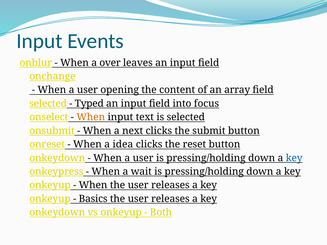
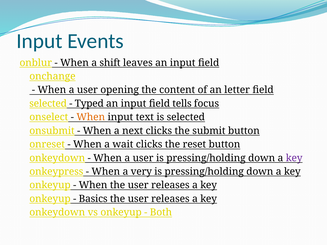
over: over -> shift
array: array -> letter
into: into -> tells
idea: idea -> wait
key at (294, 158) colour: blue -> purple
wait: wait -> very
